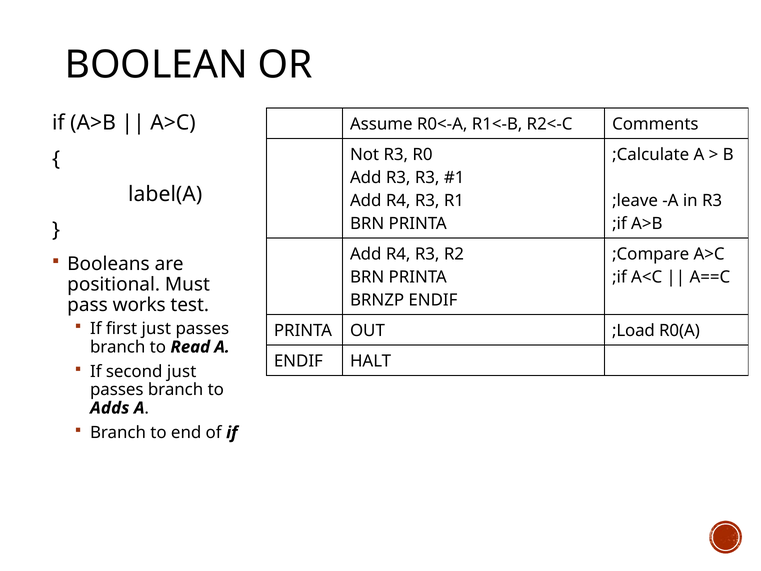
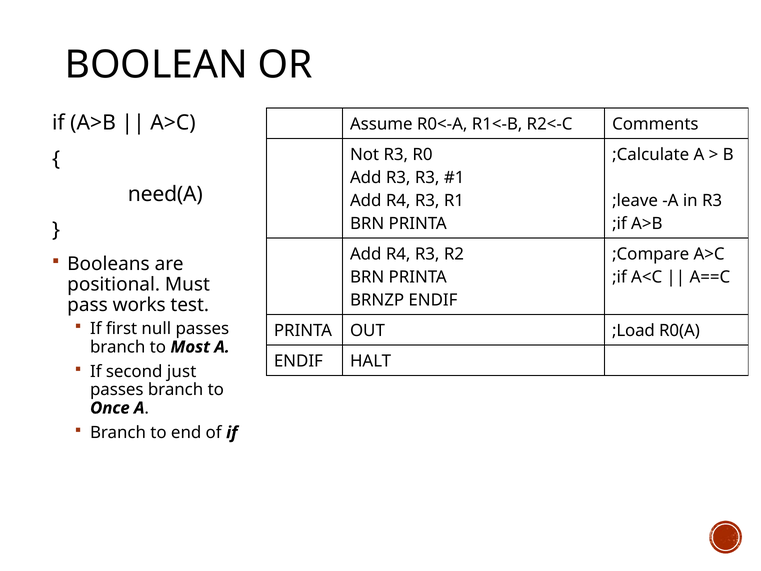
label(A: label(A -> need(A
first just: just -> null
Read: Read -> Most
Adds: Adds -> Once
